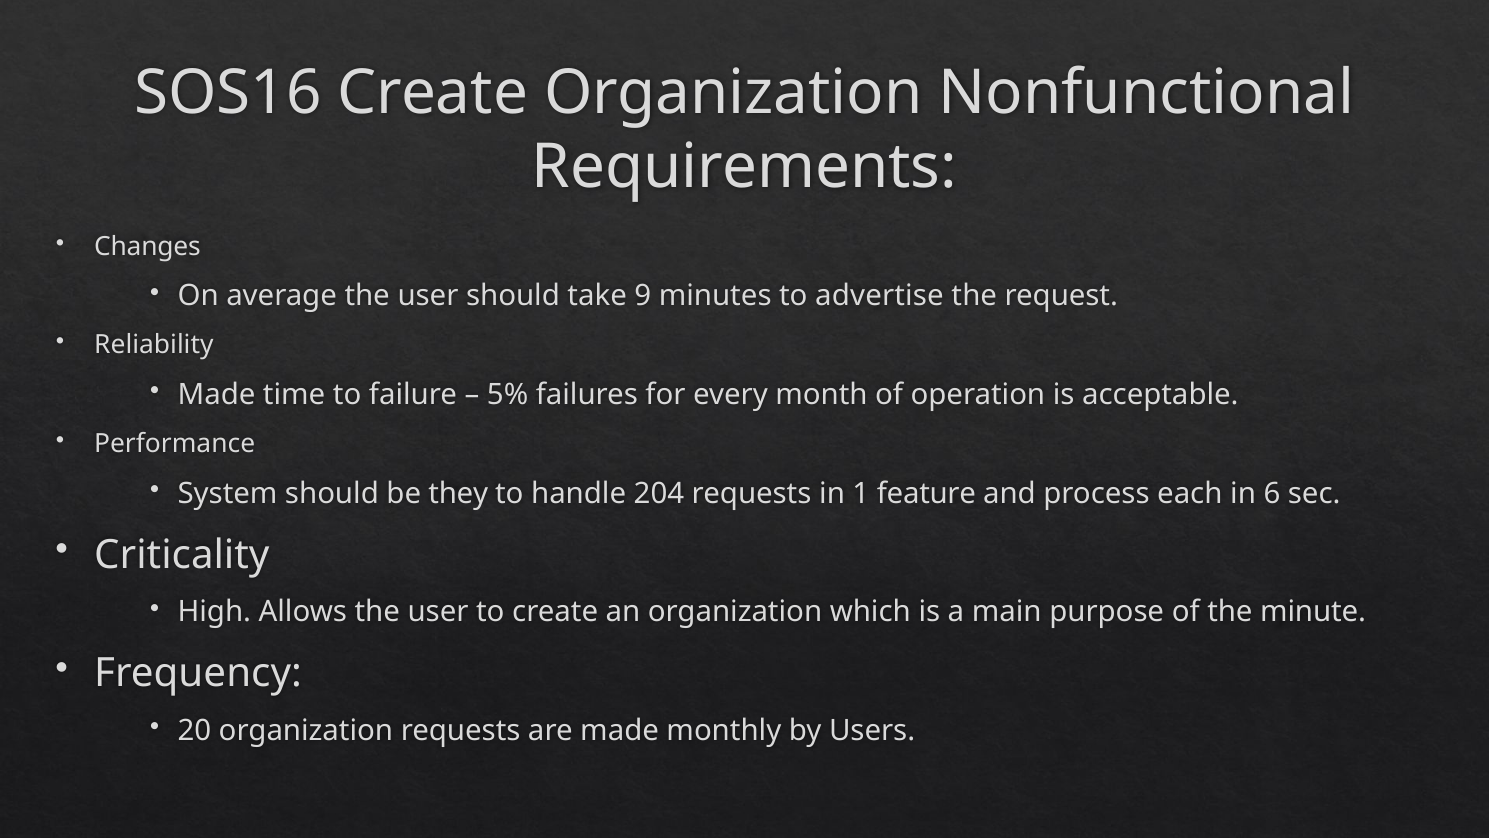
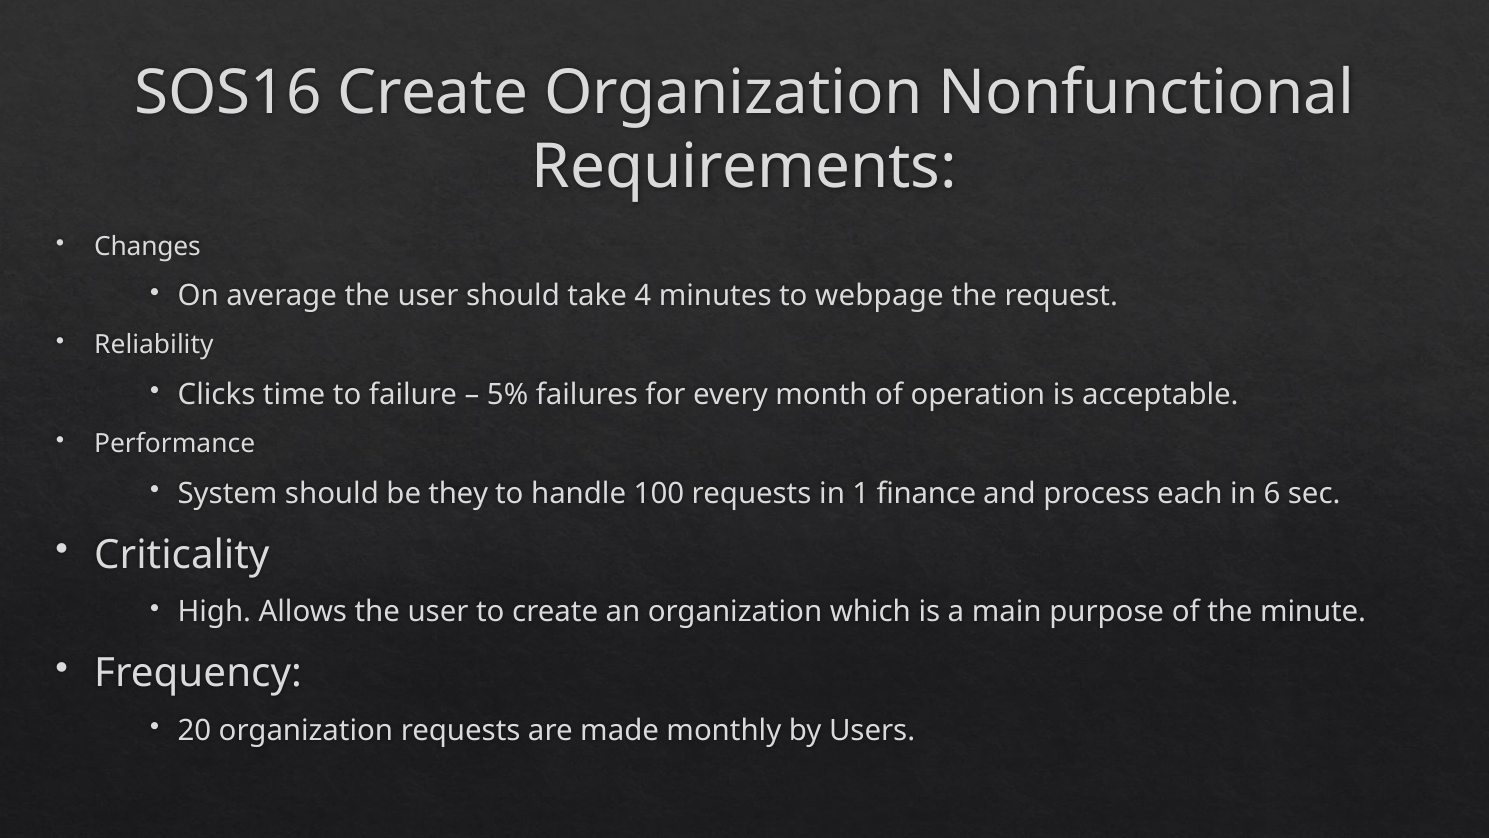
9: 9 -> 4
advertise: advertise -> webpage
Made at (217, 395): Made -> Clicks
204: 204 -> 100
feature: feature -> finance
